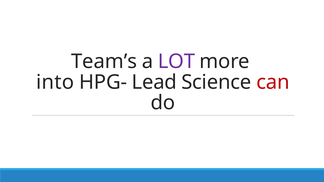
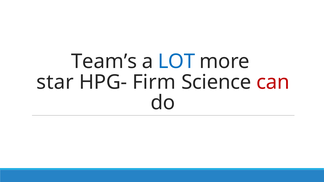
LOT colour: purple -> blue
into: into -> star
Lead: Lead -> Firm
